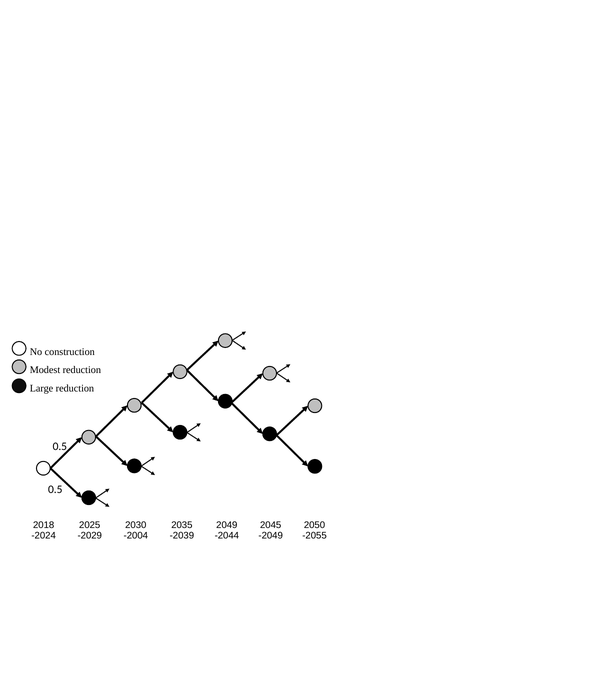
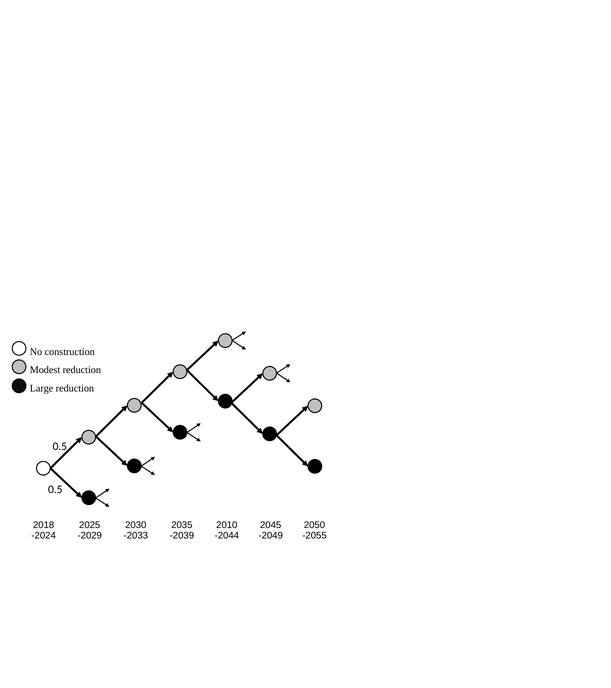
2049: 2049 -> 2010
-2004: -2004 -> -2033
